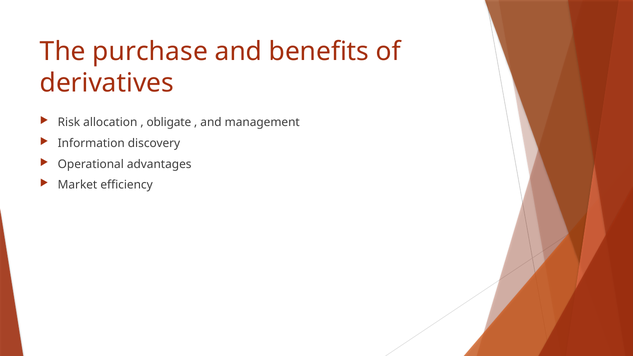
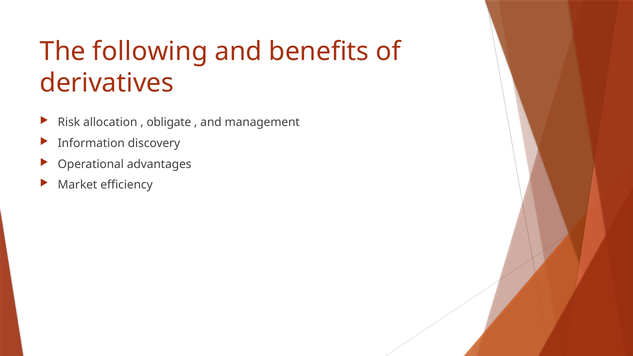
purchase: purchase -> following
